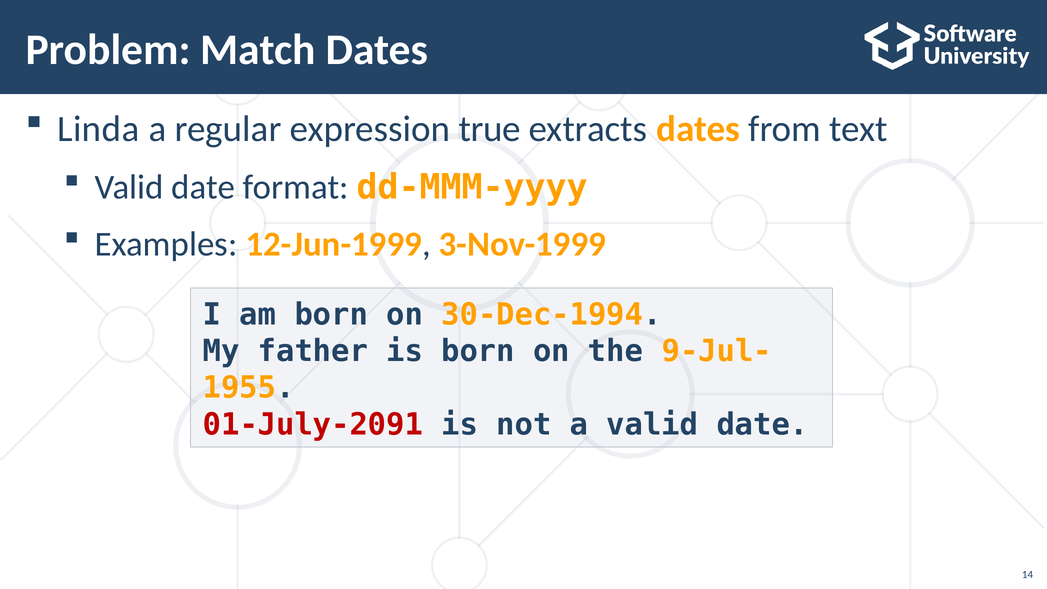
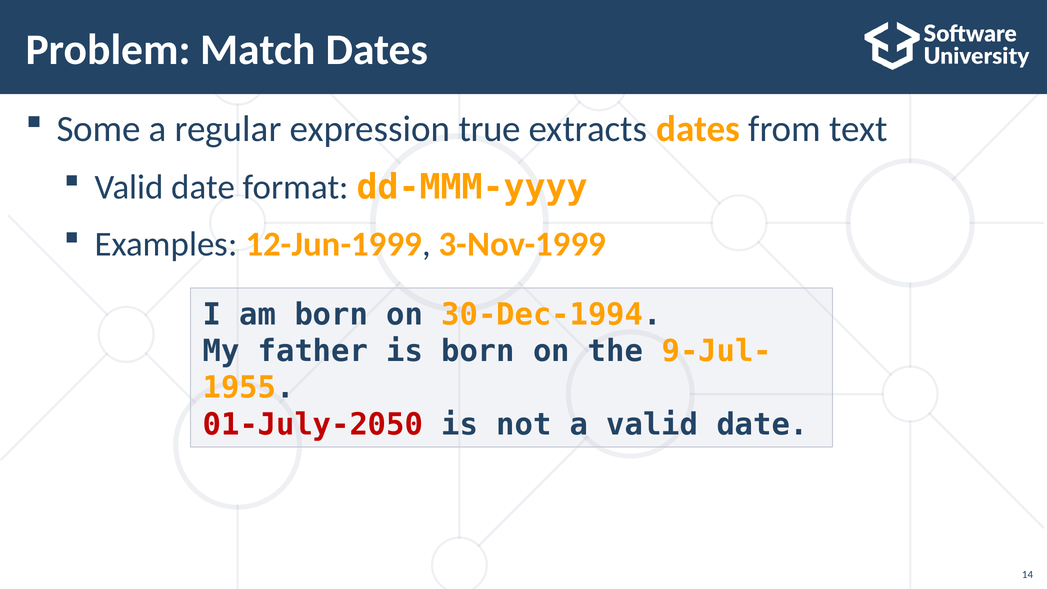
Linda: Linda -> Some
01-July-2091: 01-July-2091 -> 01-July-2050
